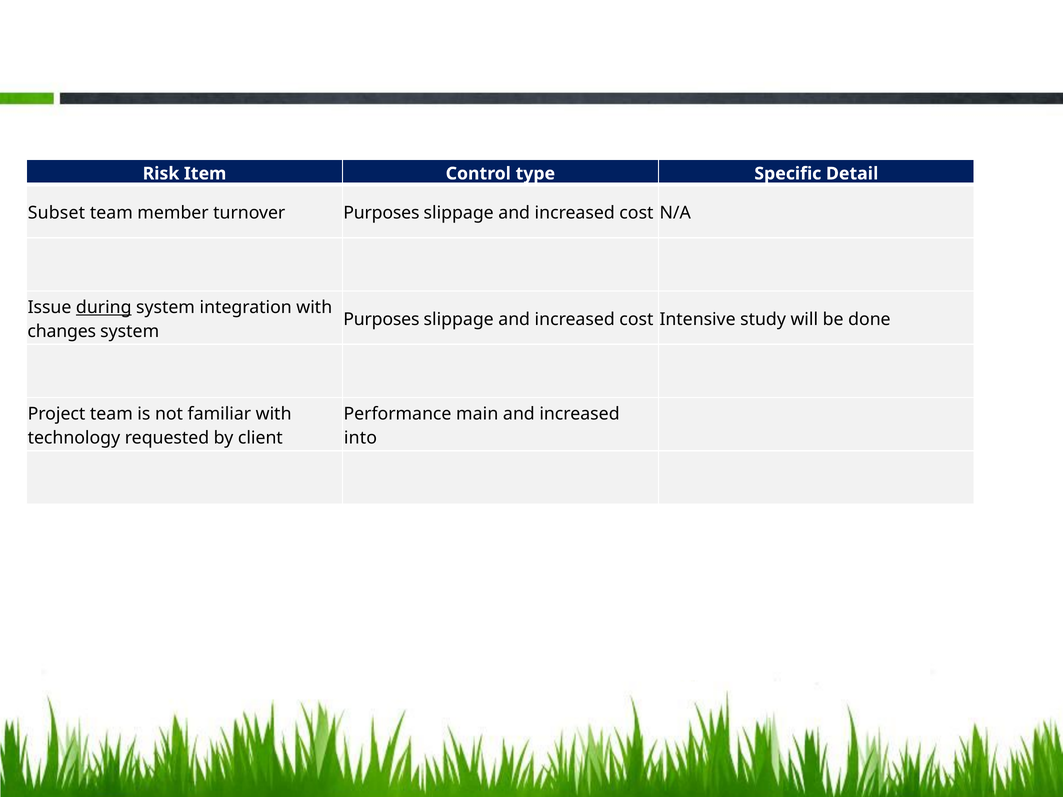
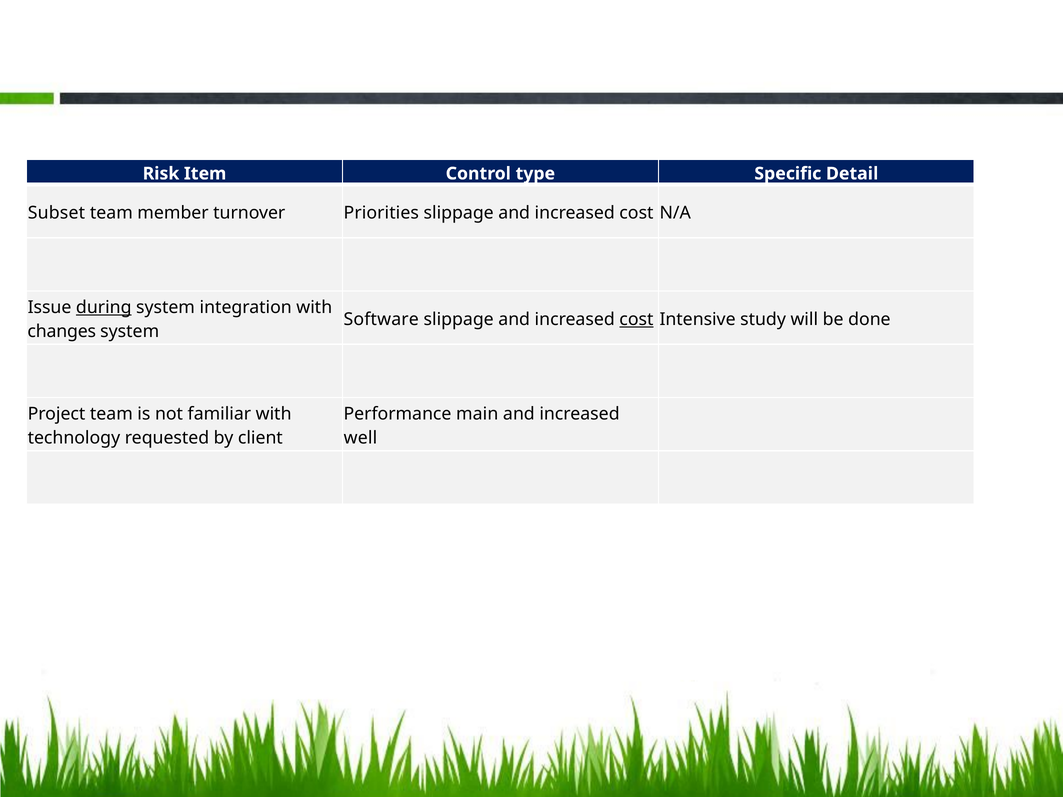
turnover Purposes: Purposes -> Priorities
Purposes at (381, 319): Purposes -> Software
cost at (636, 319) underline: none -> present
into: into -> well
